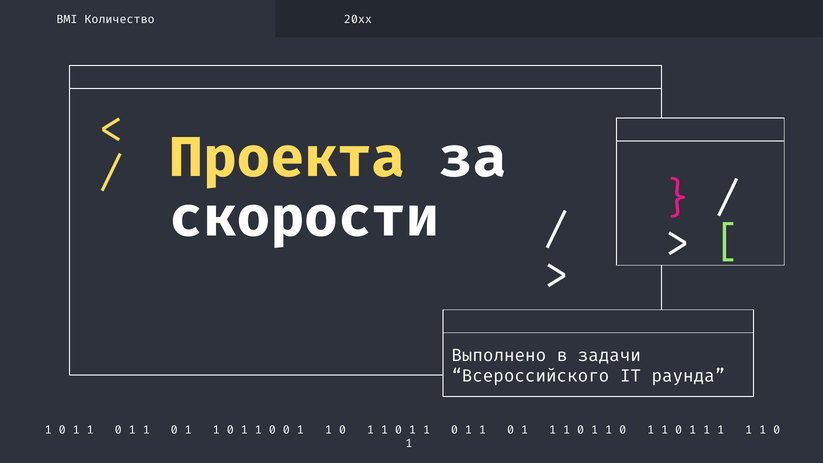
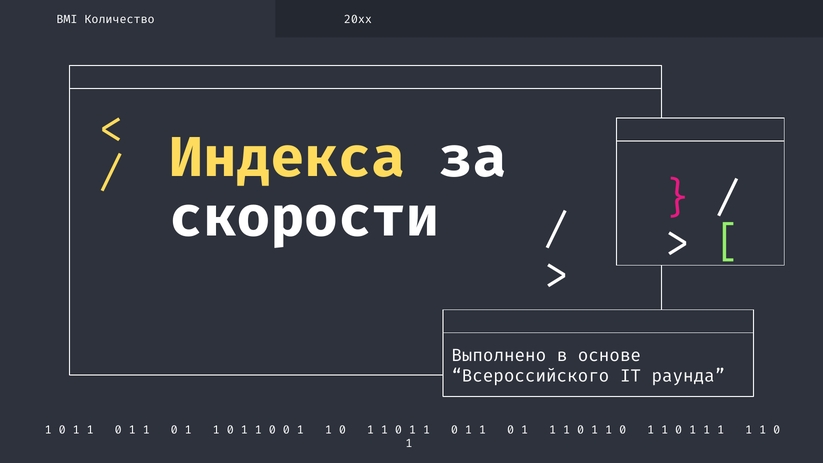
Проекта: Проекта -> Индекса
задачи: задачи -> основе
